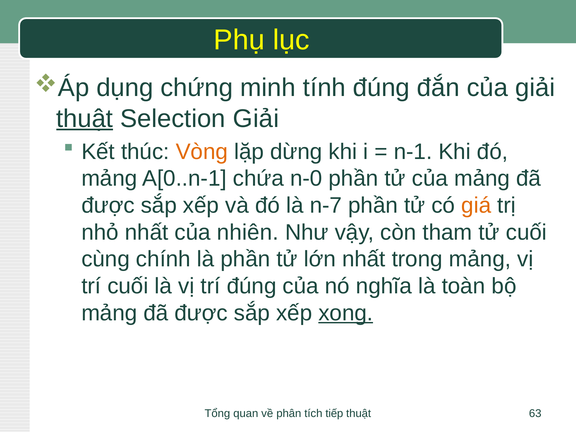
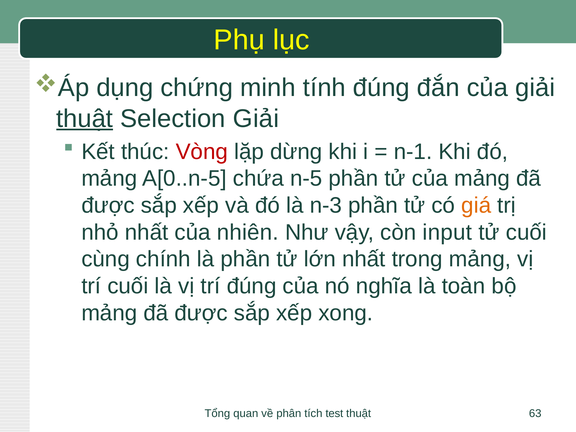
Vòng colour: orange -> red
A[0..n-1: A[0..n-1 -> A[0..n-5
n-0: n-0 -> n-5
n-7: n-7 -> n-3
tham: tham -> input
xong underline: present -> none
tiếp: tiếp -> test
